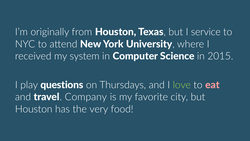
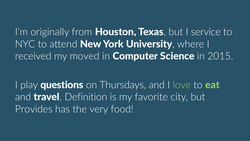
system: system -> moved
eat colour: pink -> light green
Company: Company -> Definition
Houston at (34, 109): Houston -> Provides
